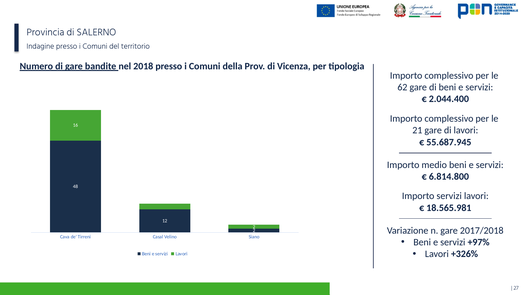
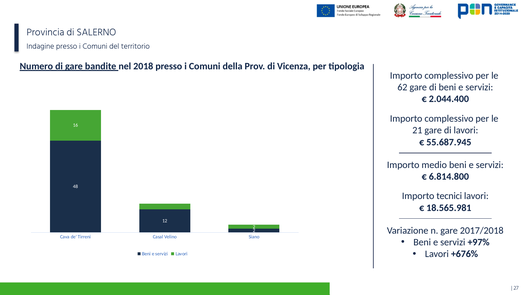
Importo servizi: servizi -> tecnici
+326%: +326% -> +676%
